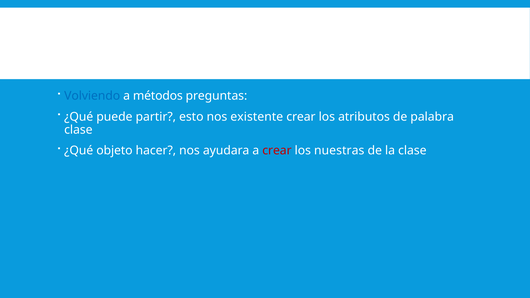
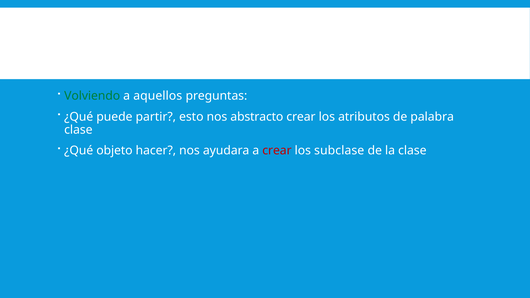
Volviendo colour: blue -> green
métodos: métodos -> aquellos
existente: existente -> abstracto
nuestras: nuestras -> subclase
